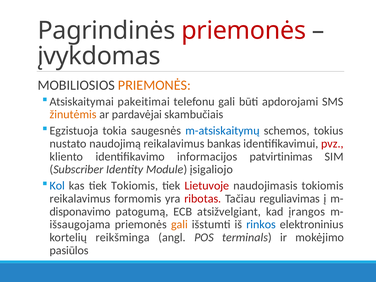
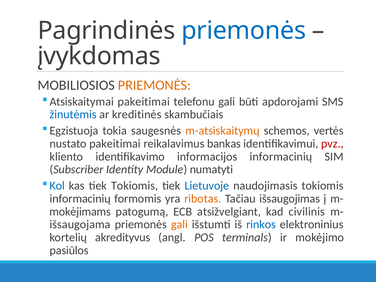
priemonės at (244, 31) colour: red -> blue
žinutėmis colour: orange -> blue
pardavėjai: pardavėjai -> kreditinės
m-atsiskaitymų colour: blue -> orange
tokius: tokius -> vertės
nustato naudojimą: naudojimą -> pakeitimai
informacijos patvirtinimas: patvirtinimas -> informacinių
įsigaliojo: įsigaliojo -> numatyti
Lietuvoje colour: red -> blue
reikalavimus at (80, 199): reikalavimus -> informacinių
ribotas colour: red -> orange
reguliavimas: reguliavimas -> išsaugojimas
disponavimo: disponavimo -> mokėjimams
įrangos: įrangos -> civilinis
reikšminga: reikšminga -> akredityvus
